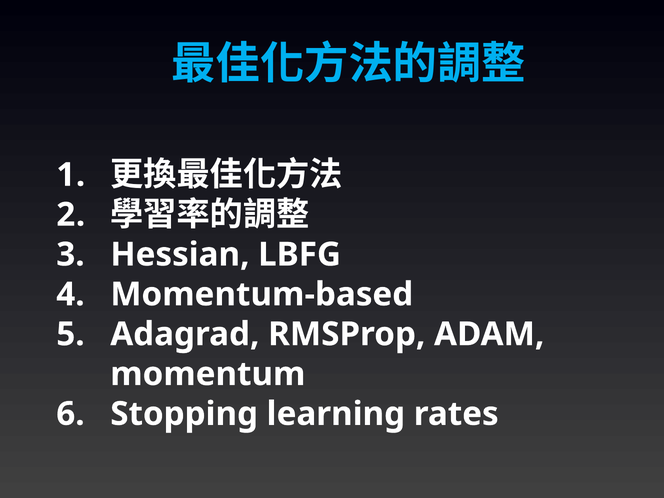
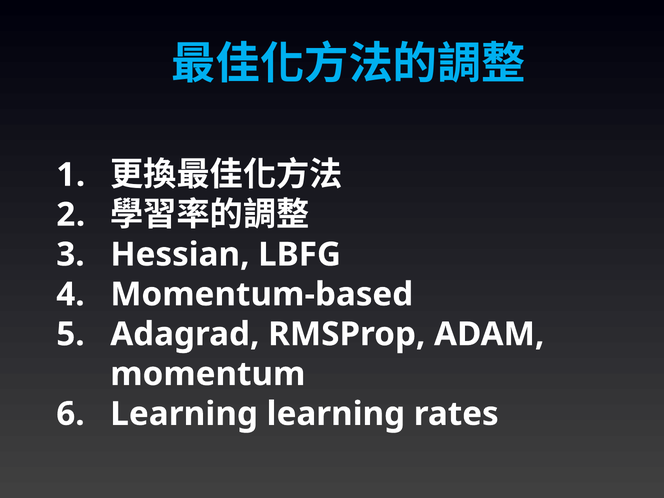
Stopping at (184, 414): Stopping -> Learning
